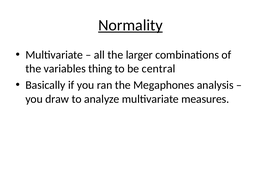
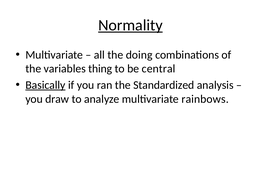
larger: larger -> doing
Basically underline: none -> present
Megaphones: Megaphones -> Standardized
measures: measures -> rainbows
